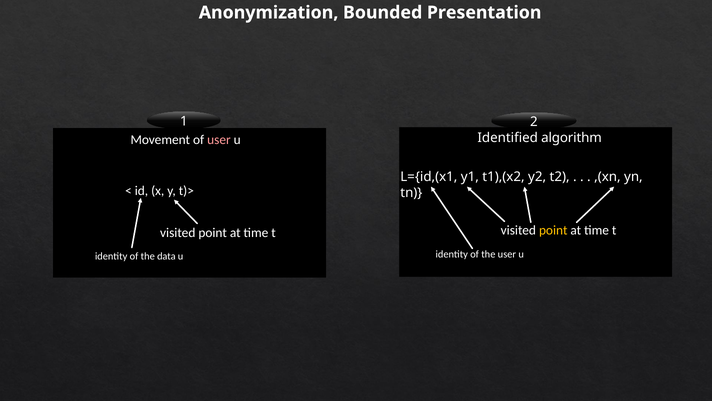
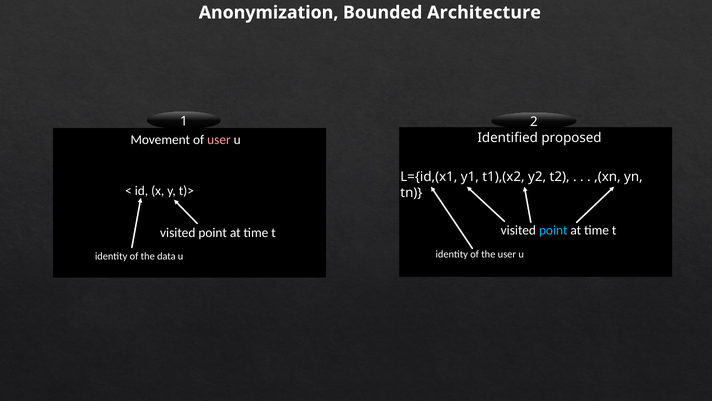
Presentation: Presentation -> Architecture
algorithm: algorithm -> proposed
point at (553, 230) colour: yellow -> light blue
